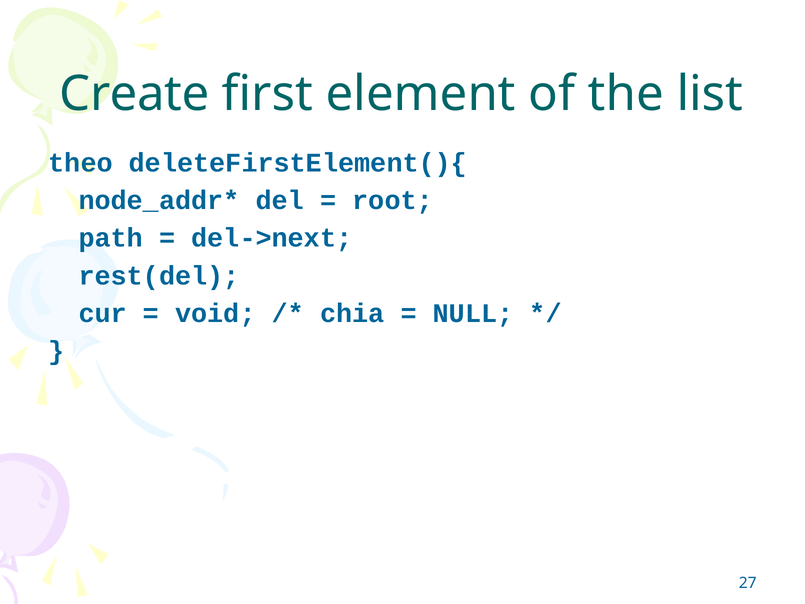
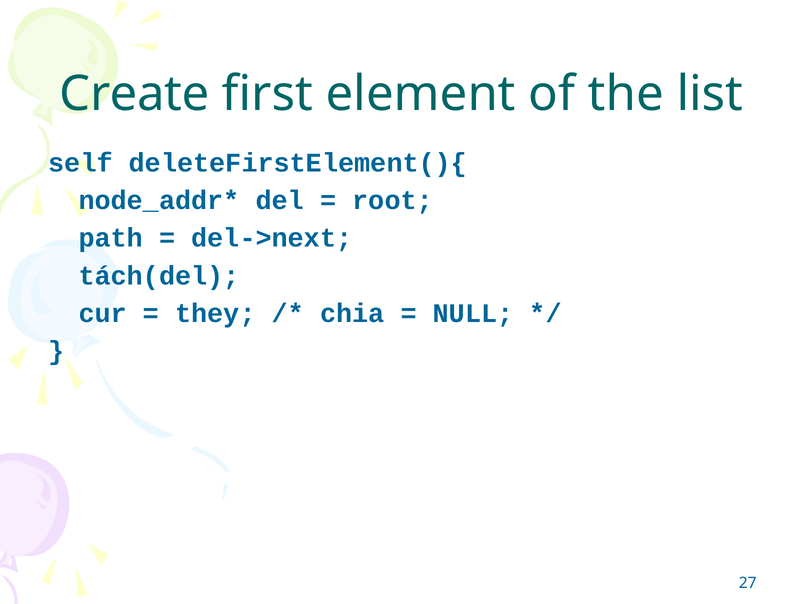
theo: theo -> self
rest(del: rest(del -> tách(del
void: void -> they
